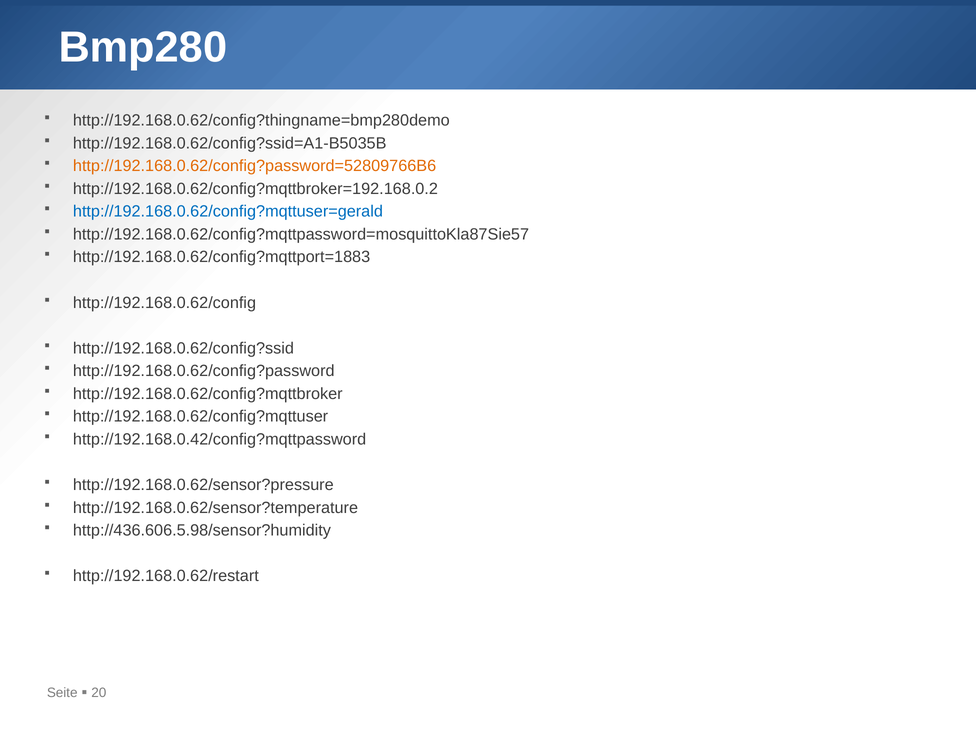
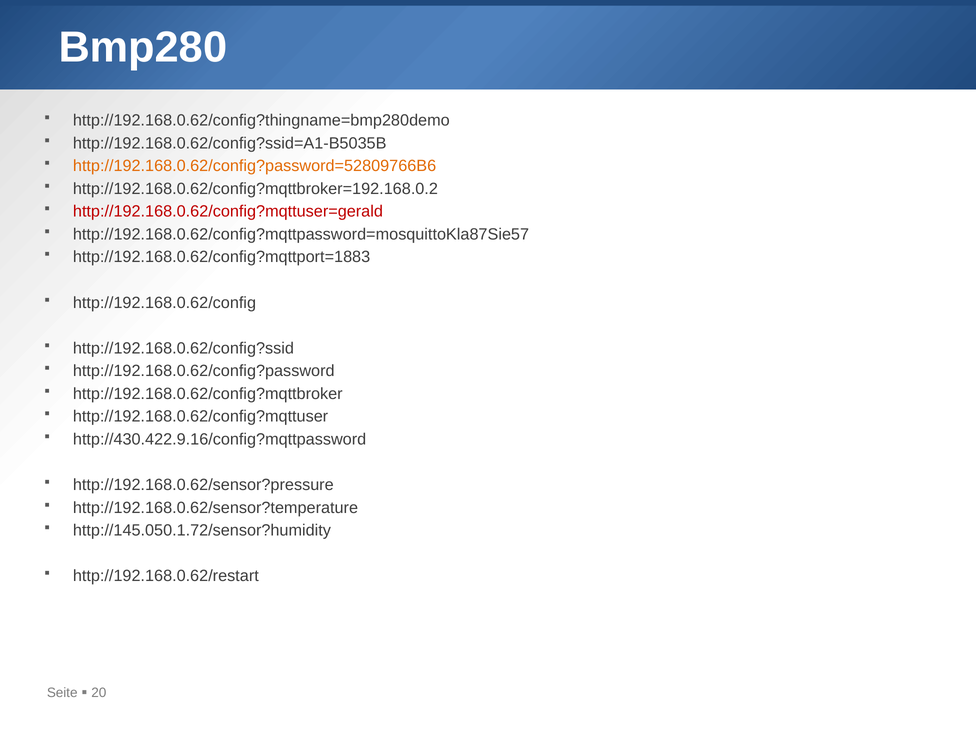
http://192.168.0.62/config?mqttuser=gerald colour: blue -> red
http://192.168.0.42/config?mqttpassword: http://192.168.0.42/config?mqttpassword -> http://430.422.9.16/config?mqttpassword
http://436.606.5.98/sensor?humidity: http://436.606.5.98/sensor?humidity -> http://145.050.1.72/sensor?humidity
